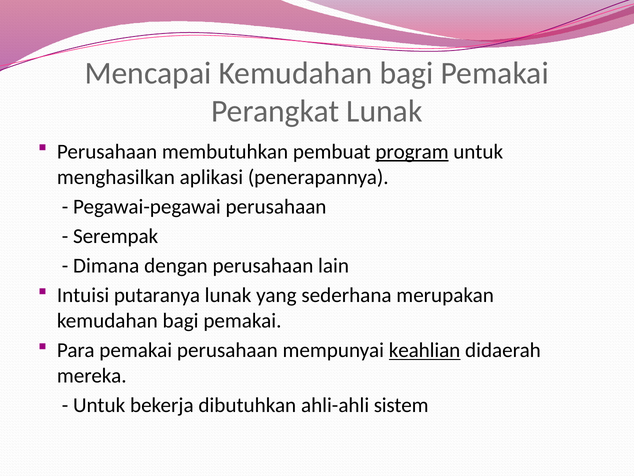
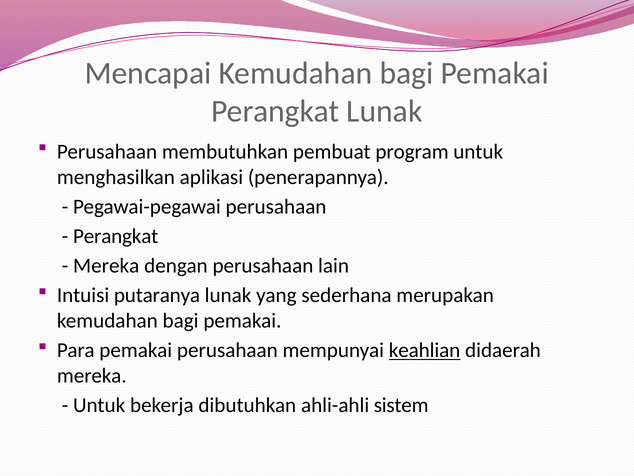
program underline: present -> none
Serempak at (116, 236): Serempak -> Perangkat
Dimana at (106, 266): Dimana -> Mereka
